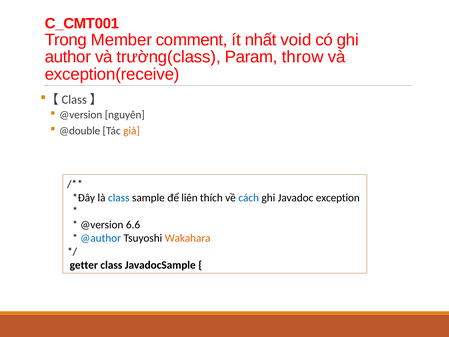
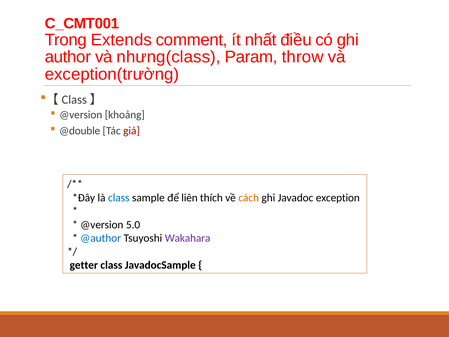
Member: Member -> Extends
void: void -> điều
trường(class: trường(class -> nhưng(class
exception(receive: exception(receive -> exception(trường
nguyên: nguyên -> khoảng
giả colour: orange -> red
cách colour: blue -> orange
6.6: 6.6 -> 5.0
Wakahara colour: orange -> purple
